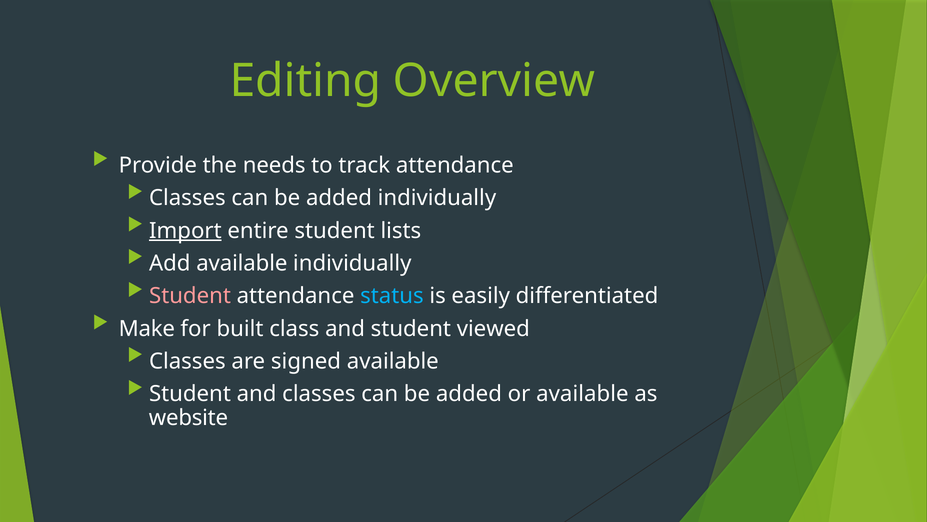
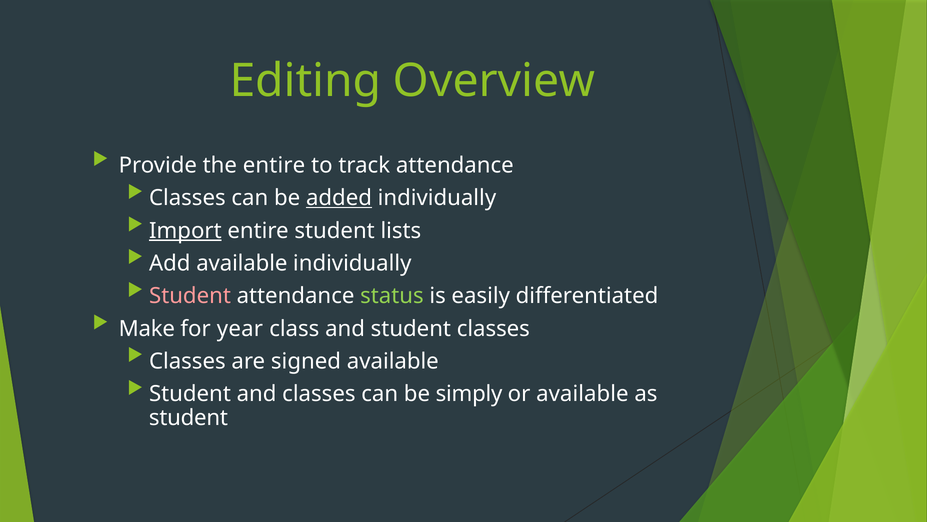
the needs: needs -> entire
added at (339, 198) underline: none -> present
status colour: light blue -> light green
built: built -> year
student viewed: viewed -> classes
added at (469, 394): added -> simply
website at (188, 418): website -> student
